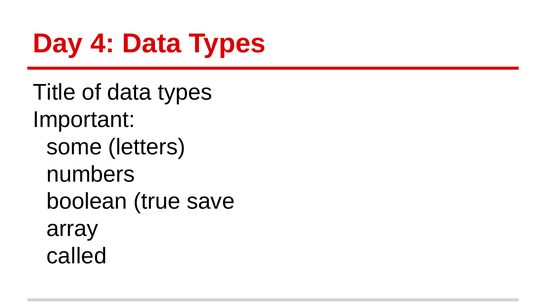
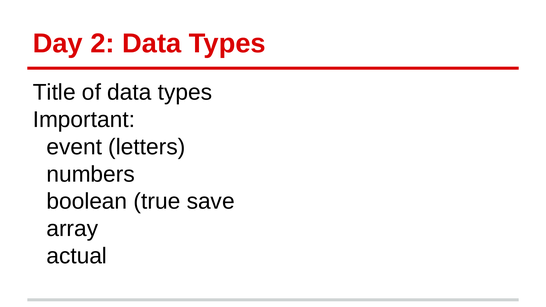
4: 4 -> 2
some: some -> event
called: called -> actual
